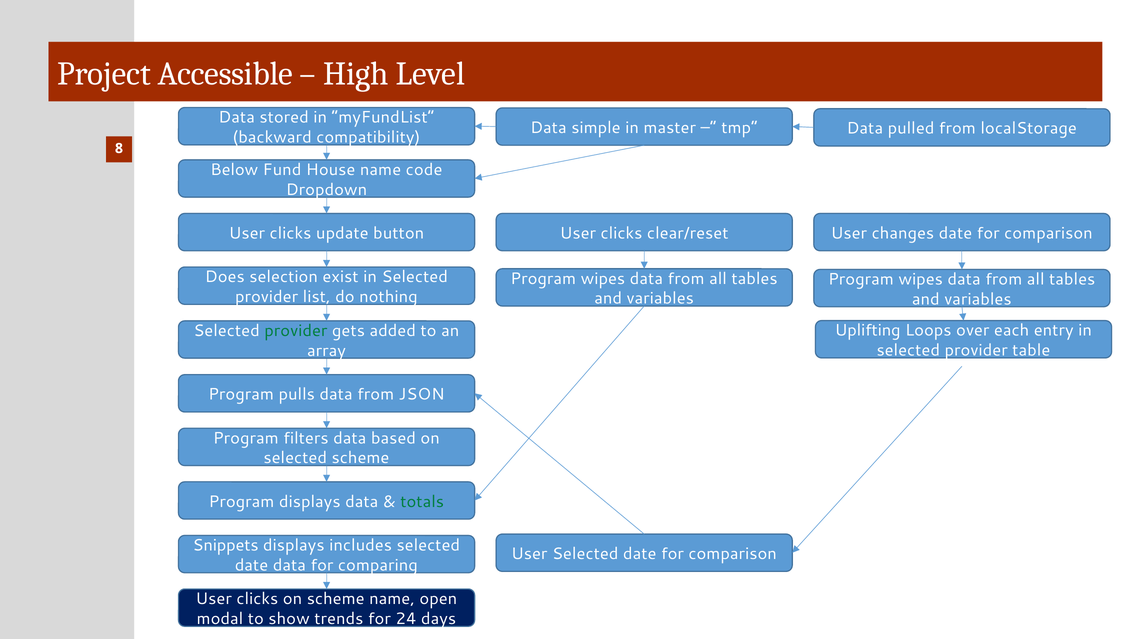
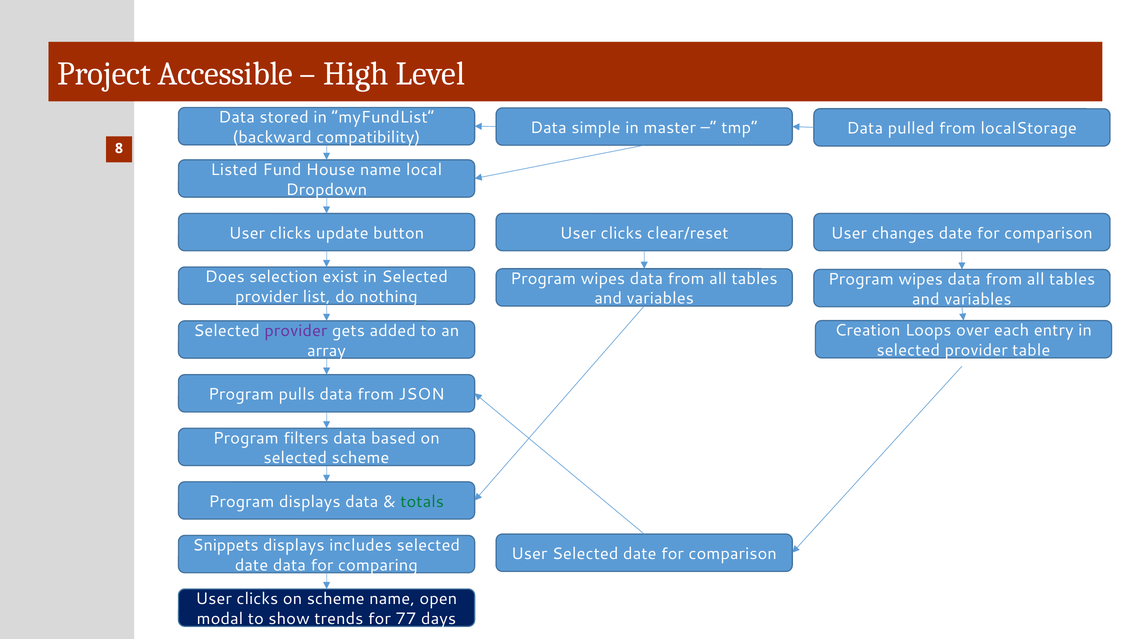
Below: Below -> Listed
code: code -> local
Uplifting: Uplifting -> Creation
provider at (296, 331) colour: green -> purple
24: 24 -> 77
